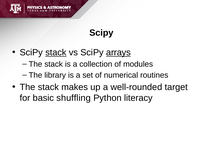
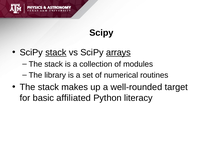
shuffling: shuffling -> affiliated
